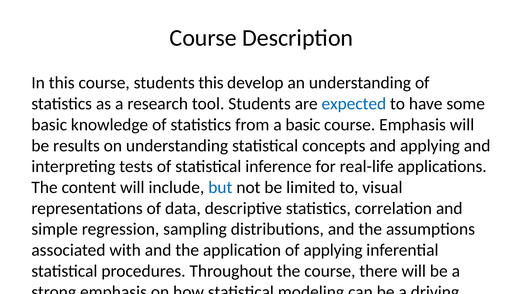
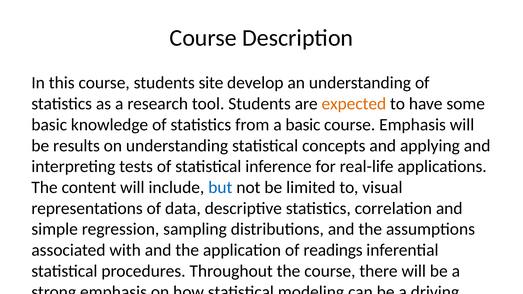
students this: this -> site
expected colour: blue -> orange
of applying: applying -> readings
